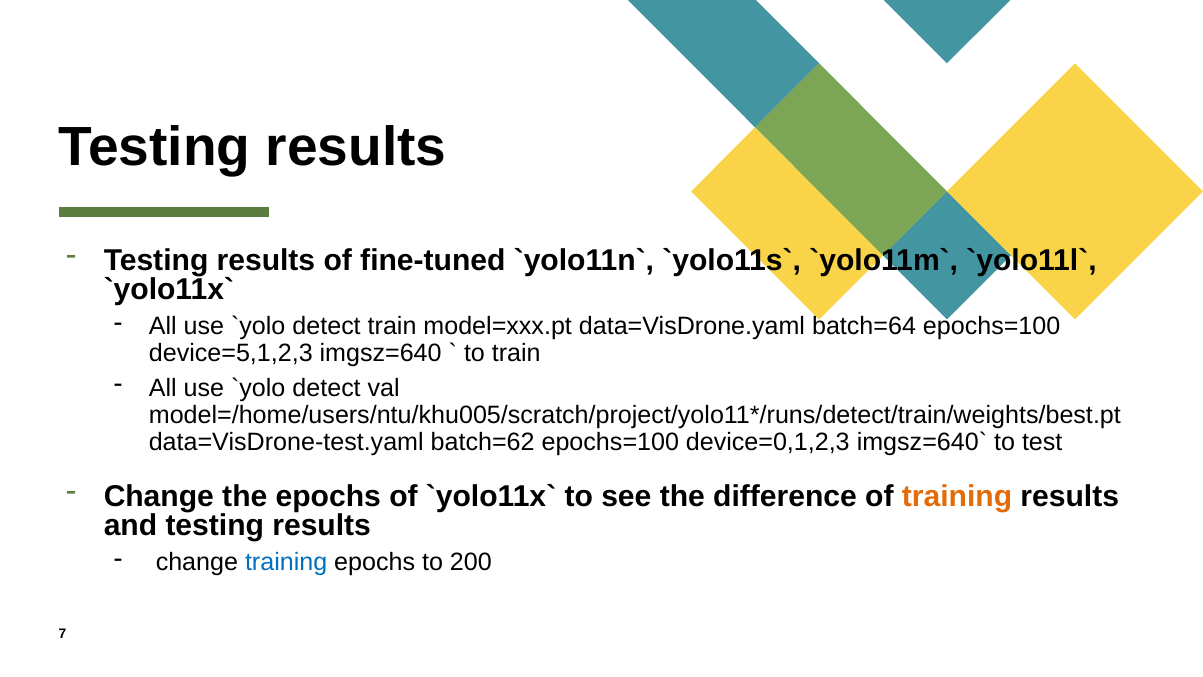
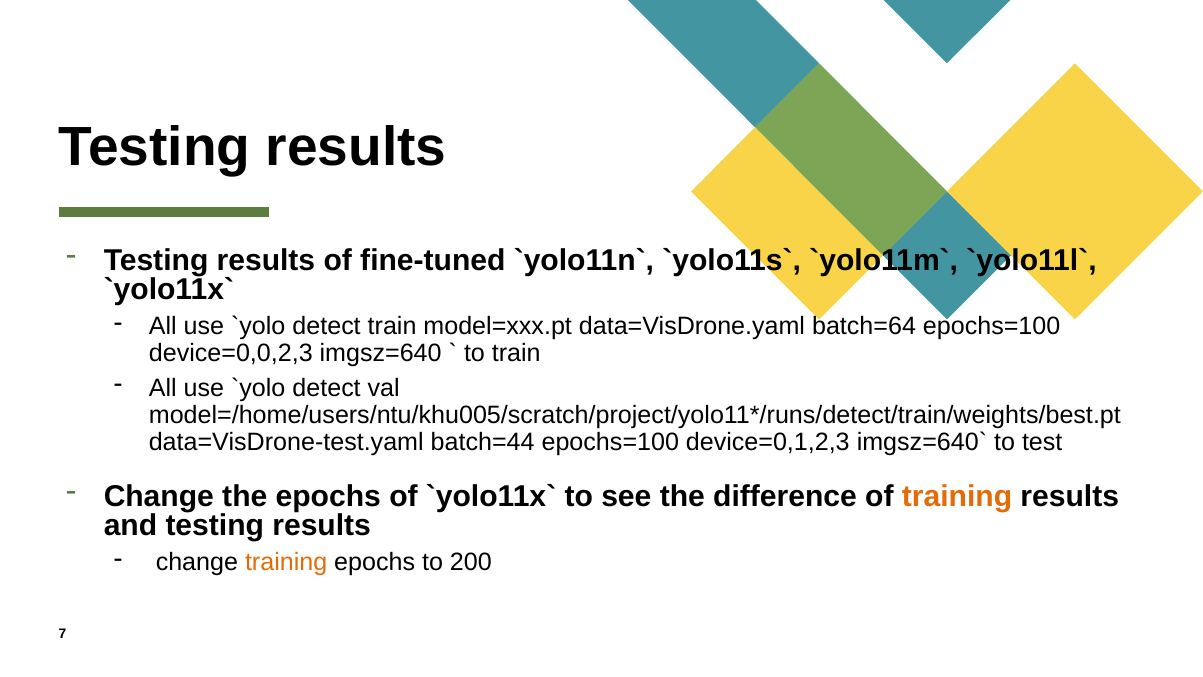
device=5,1,2,3: device=5,1,2,3 -> device=0,0,2,3
batch=62: batch=62 -> batch=44
training at (286, 562) colour: blue -> orange
